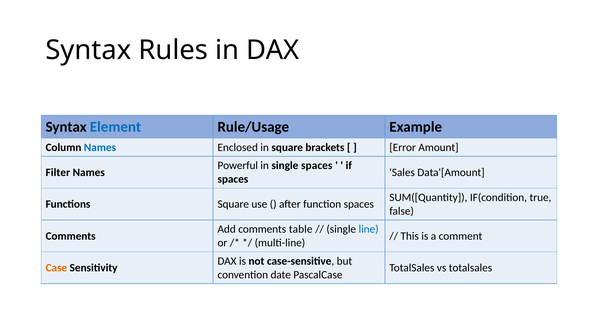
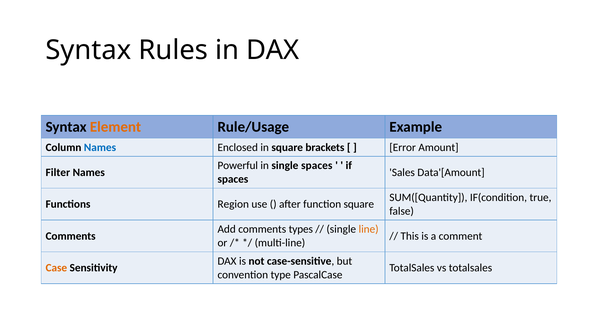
Element colour: blue -> orange
Functions Square: Square -> Region
function spaces: spaces -> square
table: table -> types
line colour: blue -> orange
date: date -> type
